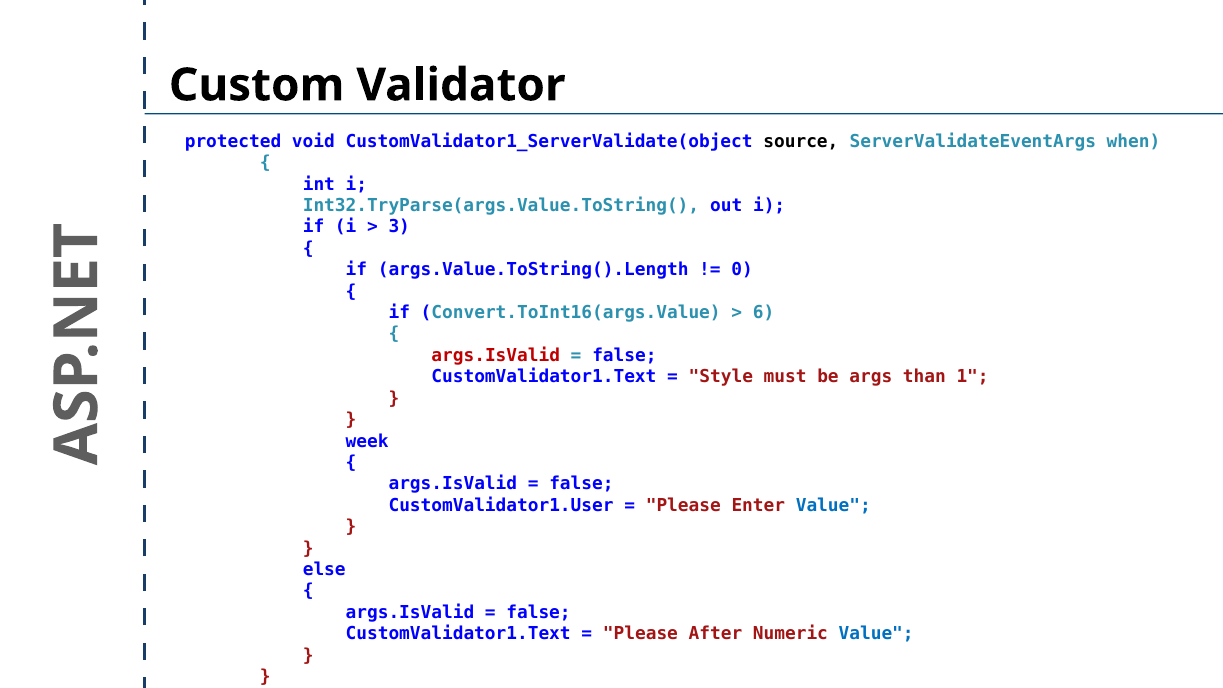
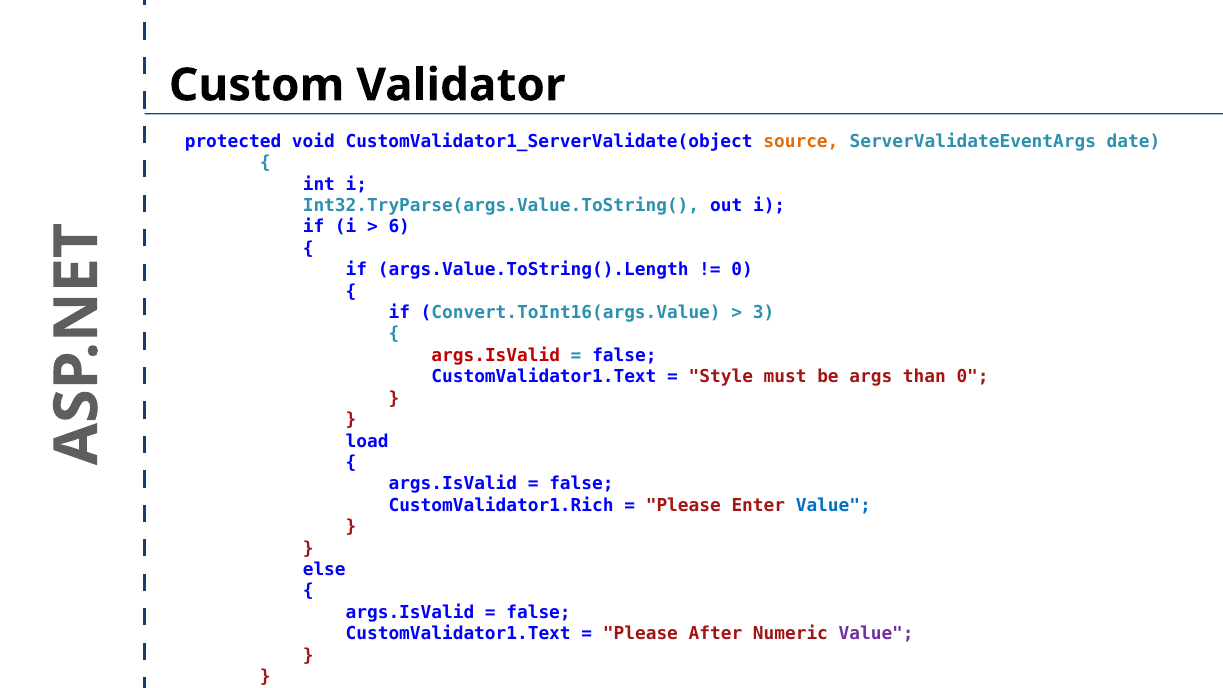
source colour: black -> orange
when: when -> date
3: 3 -> 6
6: 6 -> 3
than 1: 1 -> 0
week: week -> load
CustomValidator1.User: CustomValidator1.User -> CustomValidator1.Rich
Value at (876, 634) colour: blue -> purple
